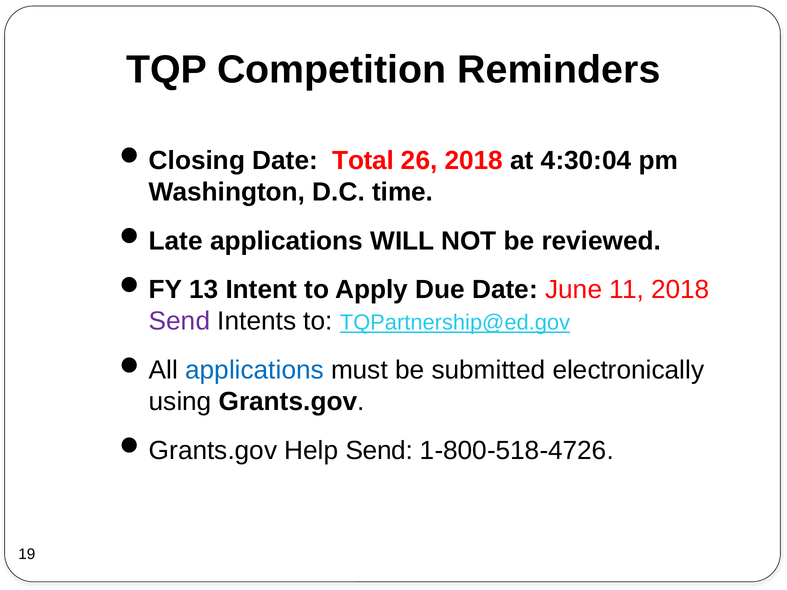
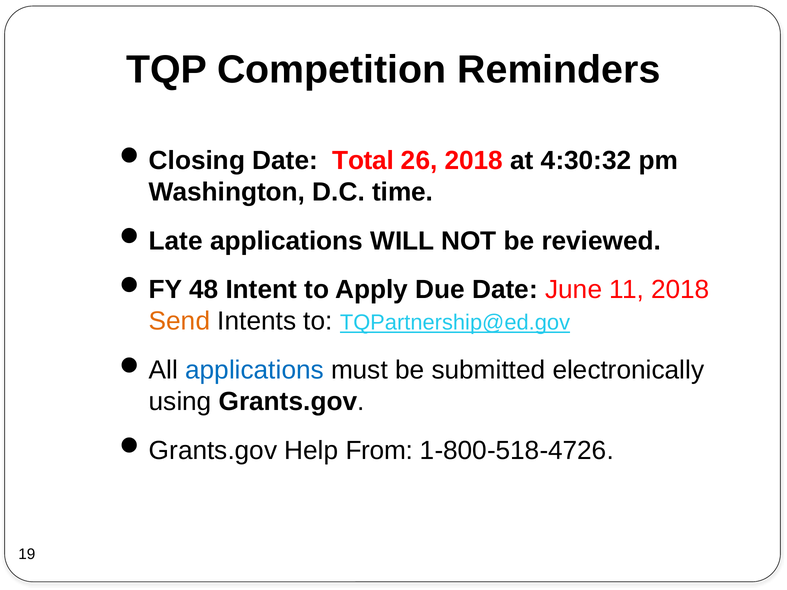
4:30:04: 4:30:04 -> 4:30:32
13: 13 -> 48
Send at (180, 321) colour: purple -> orange
Help Send: Send -> From
